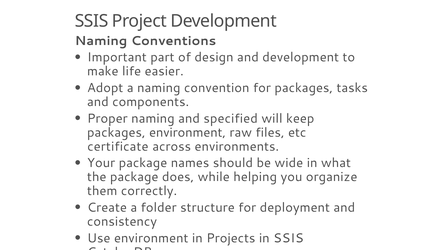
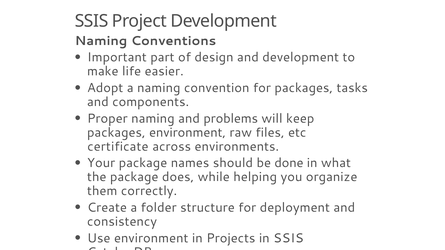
specified: specified -> problems
wide: wide -> done
